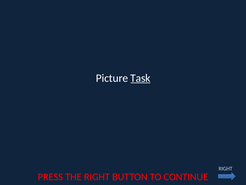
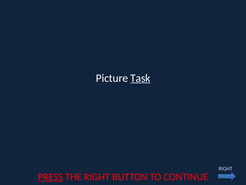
PRESS underline: none -> present
